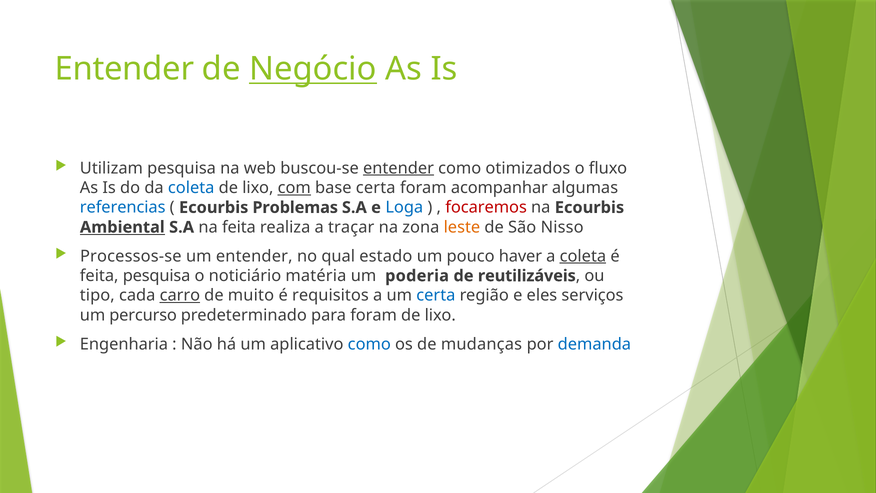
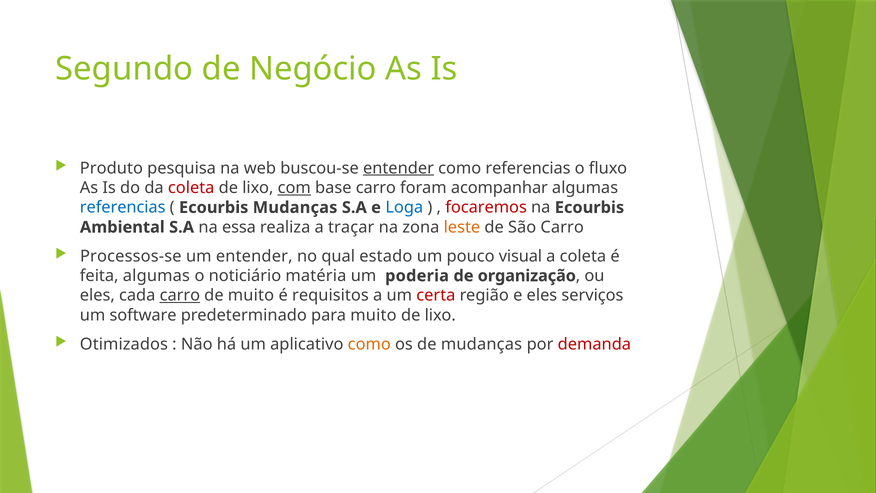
Entender at (124, 69): Entender -> Segundo
Negócio underline: present -> none
Utilizam: Utilizam -> Produto
como otimizados: otimizados -> referencias
coleta at (191, 188) colour: blue -> red
base certa: certa -> carro
Ecourbis Problemas: Problemas -> Mudanças
Ambiental underline: present -> none
na feita: feita -> essa
São Nisso: Nisso -> Carro
haver: haver -> visual
coleta at (583, 256) underline: present -> none
feita pesquisa: pesquisa -> algumas
reutilizáveis: reutilizáveis -> organização
tipo at (97, 295): tipo -> eles
certa at (436, 295) colour: blue -> red
percurso: percurso -> software
para foram: foram -> muito
Engenharia: Engenharia -> Otimizados
como at (369, 344) colour: blue -> orange
demanda colour: blue -> red
